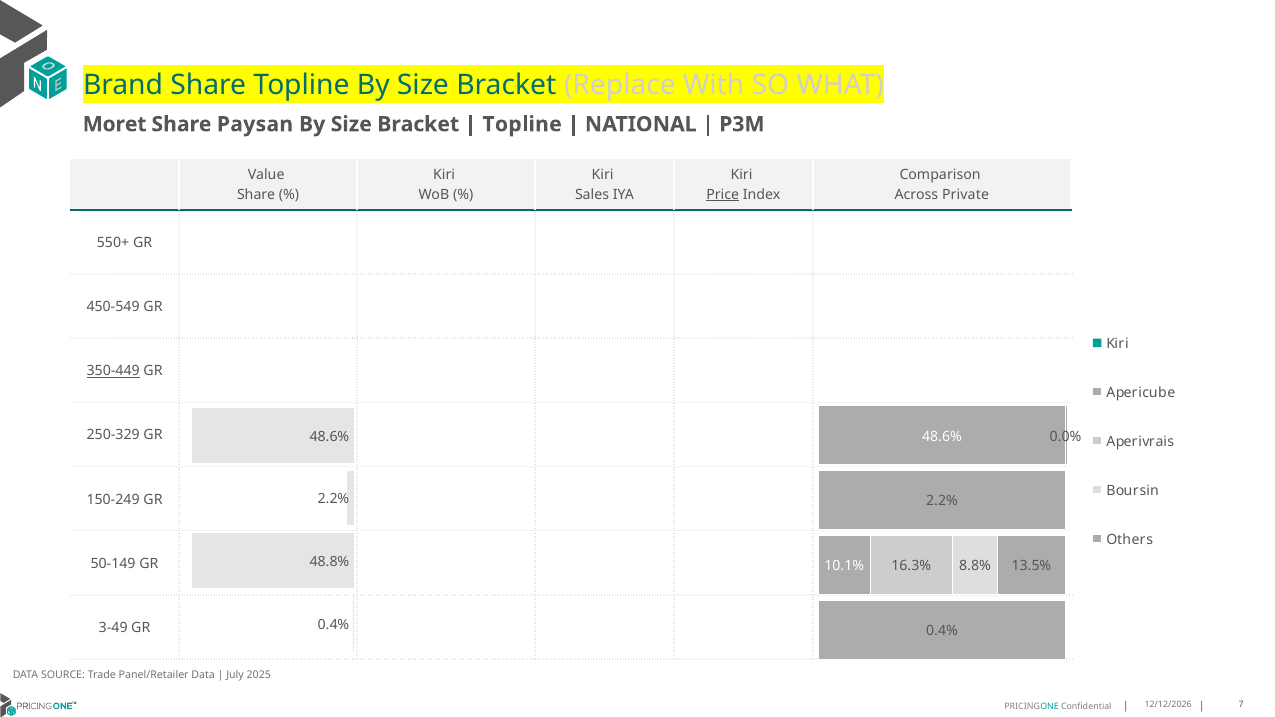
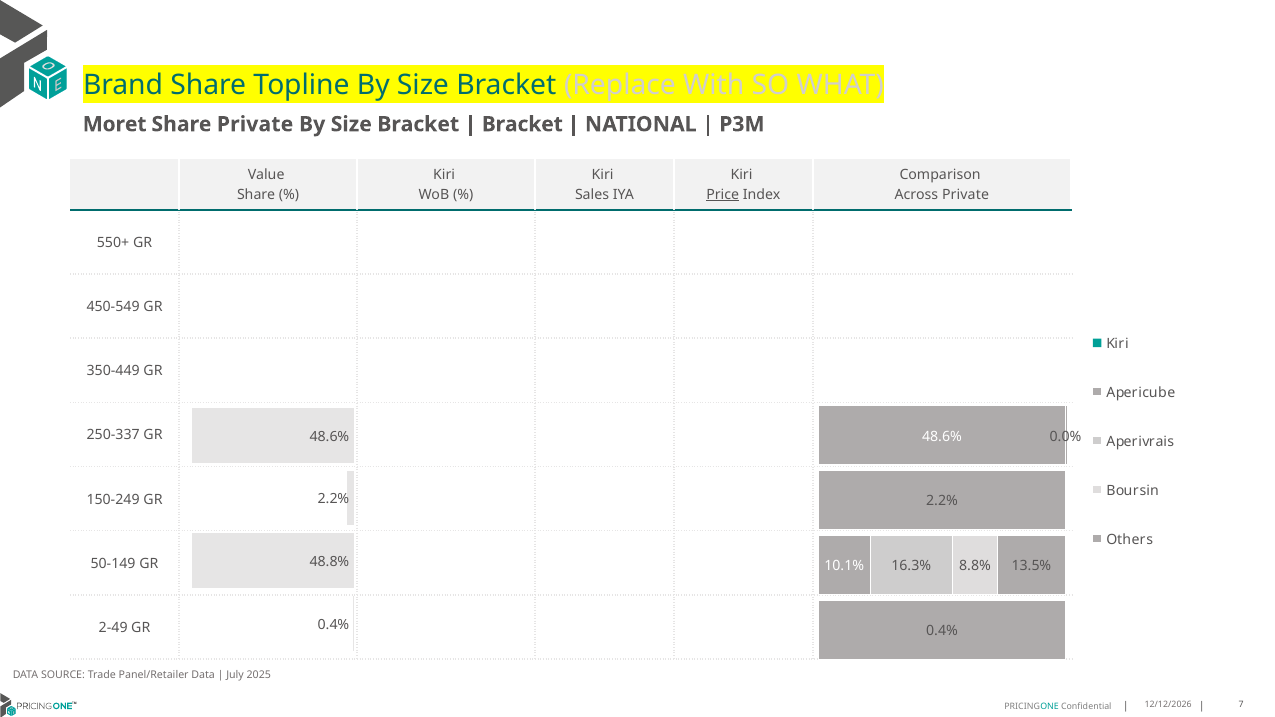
Share Paysan: Paysan -> Private
Topline at (522, 124): Topline -> Bracket
350-449 underline: present -> none
250-329: 250-329 -> 250-337
3-49: 3-49 -> 2-49
